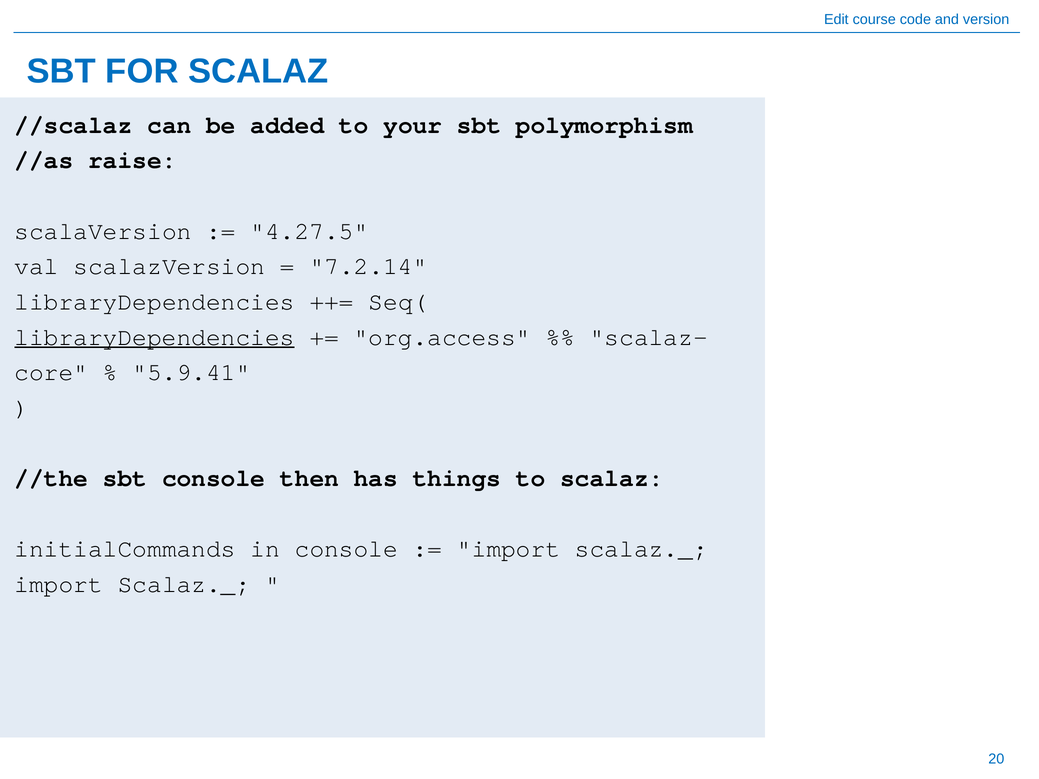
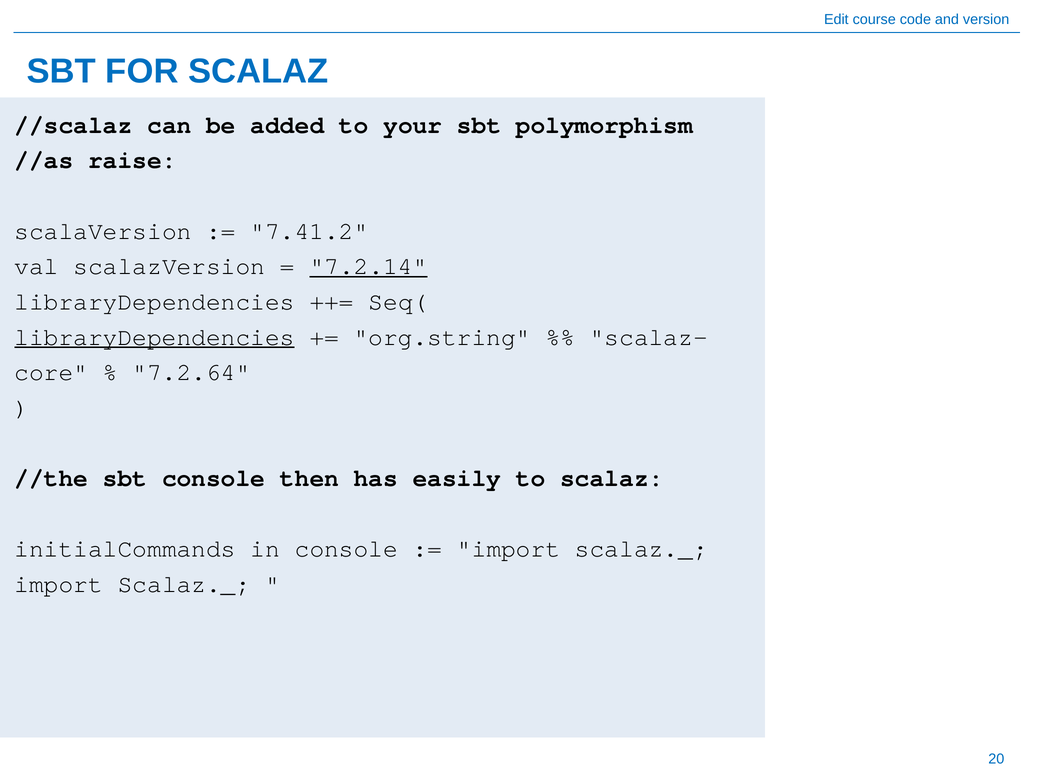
4.27.5: 4.27.5 -> 7.41.2
7.2.14 underline: none -> present
org.access: org.access -> org.string
5.9.41: 5.9.41 -> 7.2.64
things: things -> easily
